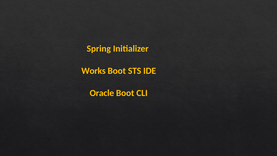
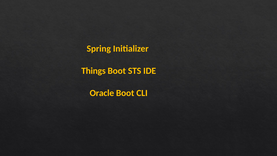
Works: Works -> Things
